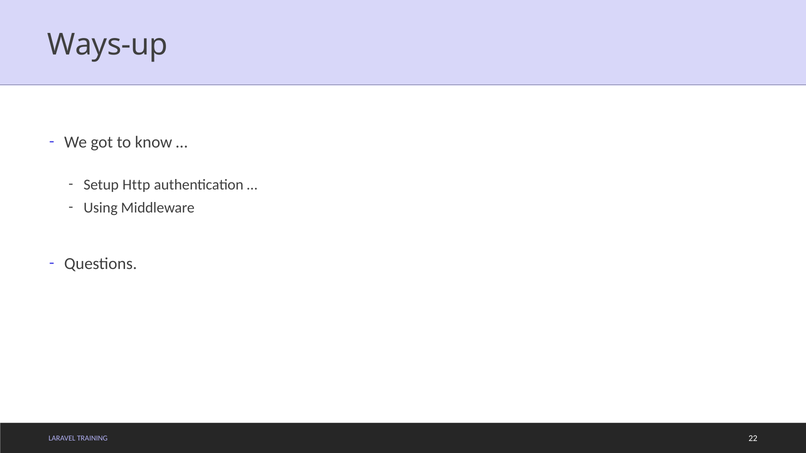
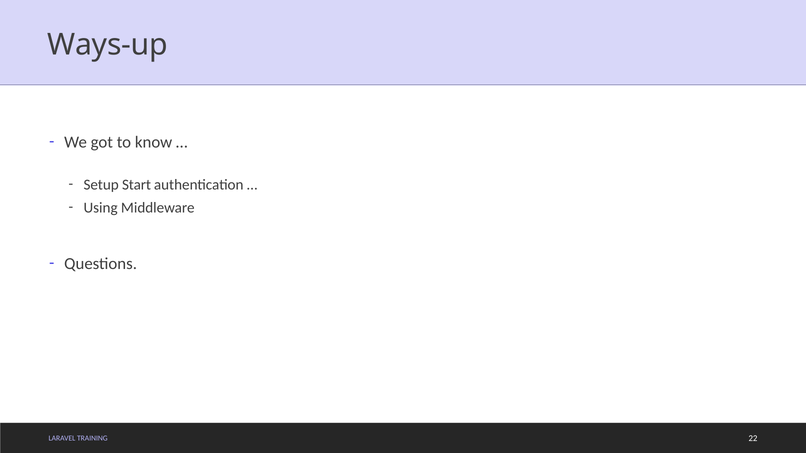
Http: Http -> Start
